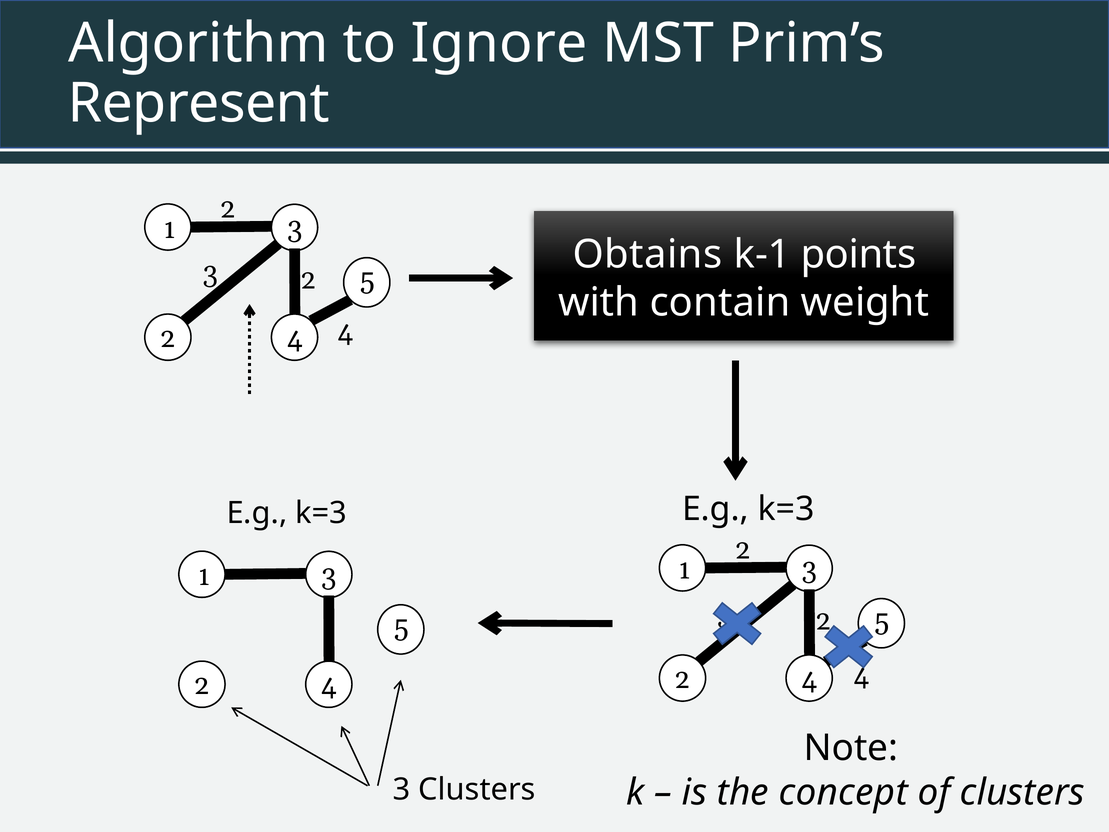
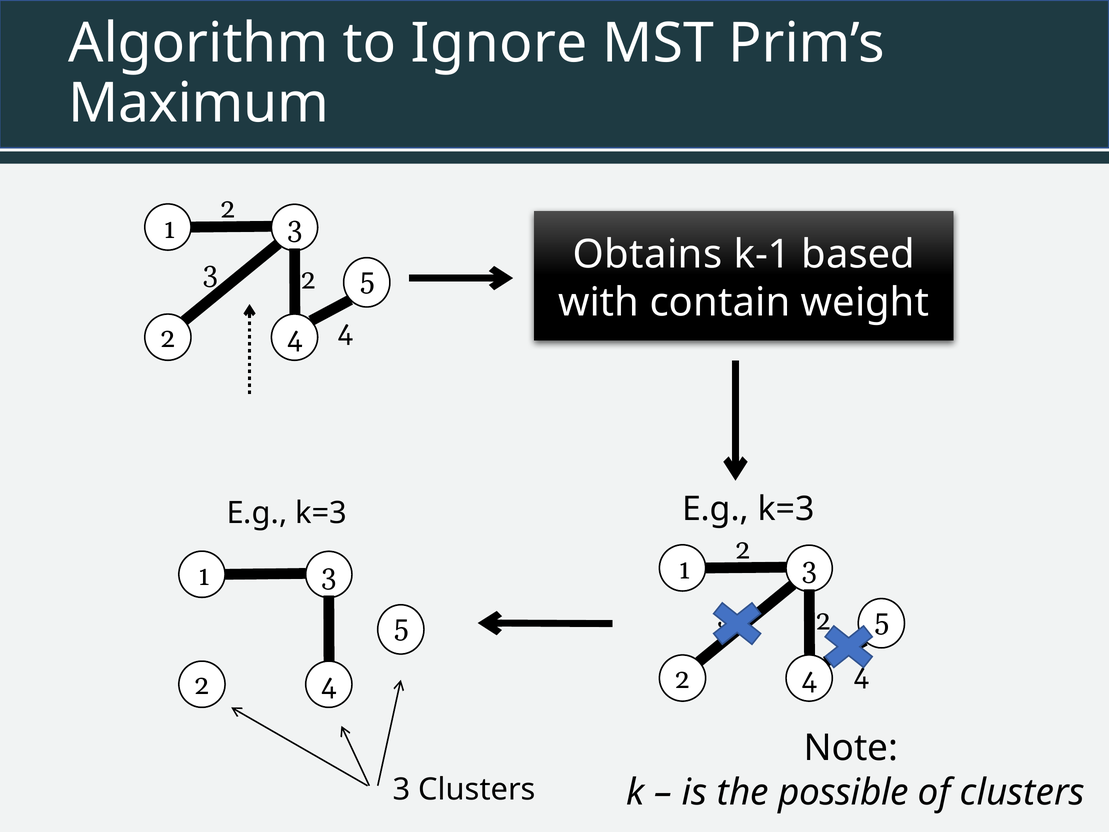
Represent: Represent -> Maximum
points: points -> based
concept: concept -> possible
